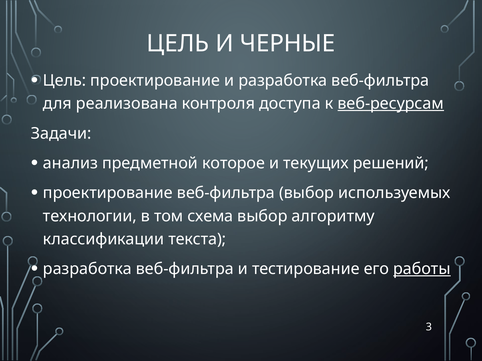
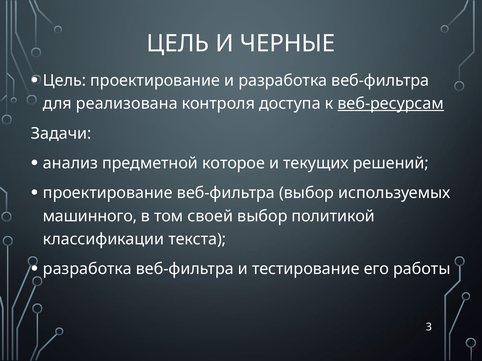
технологии: технологии -> машинного
схема: схема -> своей
алгоритму: алгоритму -> политикой
работы underline: present -> none
